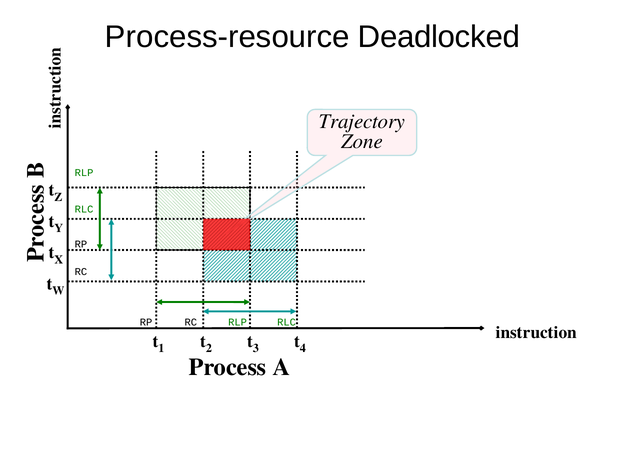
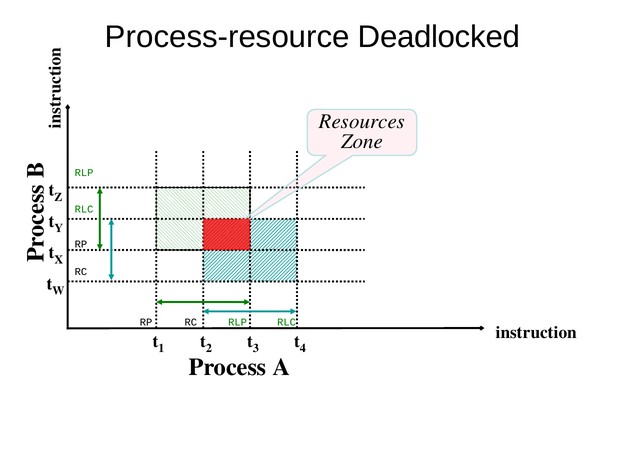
Trajectory: Trajectory -> Resources
